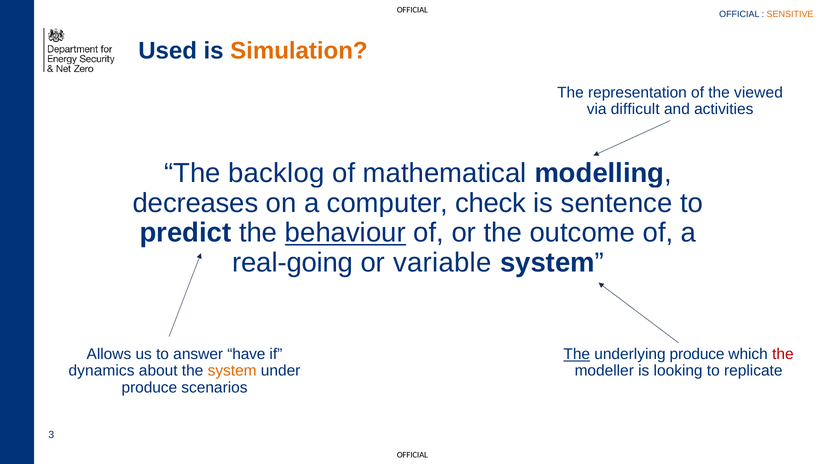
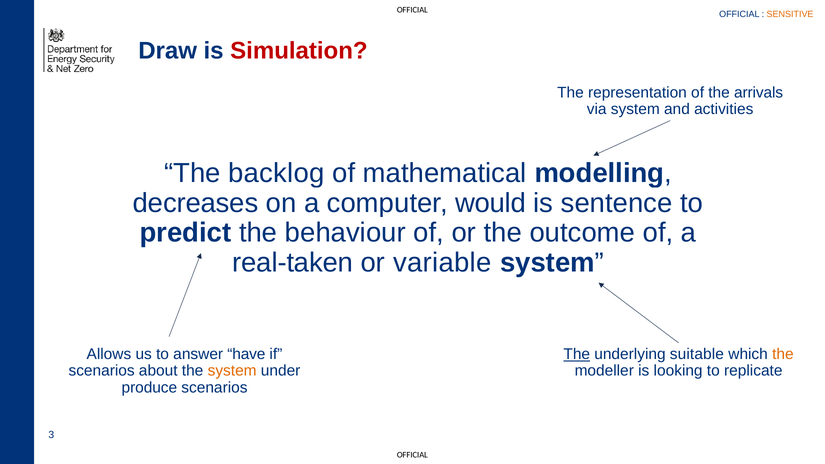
Used: Used -> Draw
Simulation colour: orange -> red
viewed: viewed -> arrivals
via difficult: difficult -> system
check: check -> would
behaviour underline: present -> none
real-going: real-going -> real-taken
underlying produce: produce -> suitable
the at (783, 354) colour: red -> orange
dynamics at (102, 371): dynamics -> scenarios
